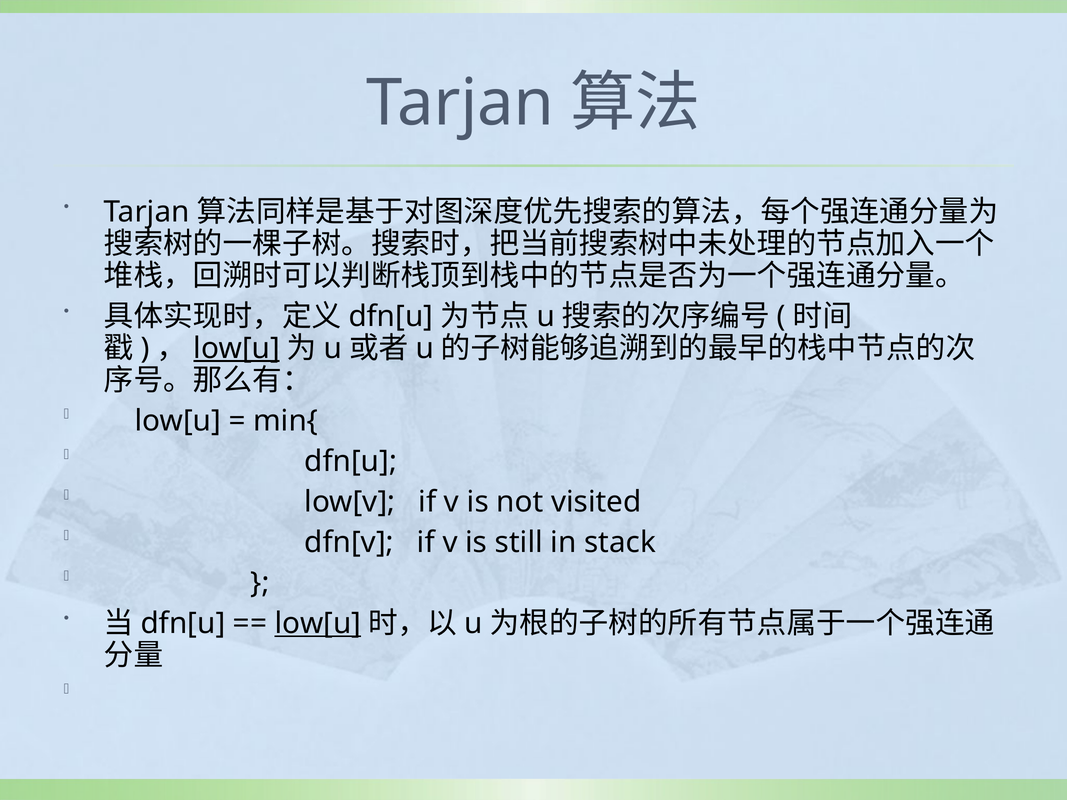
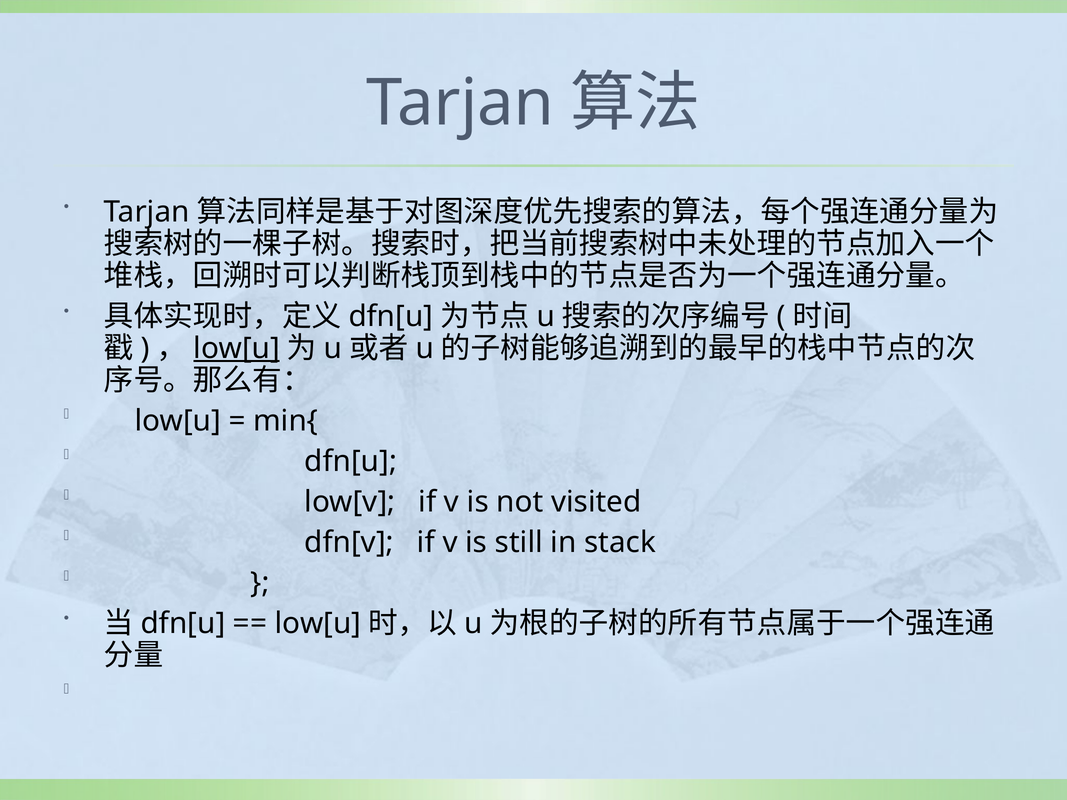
low[u at (318, 624) underline: present -> none
